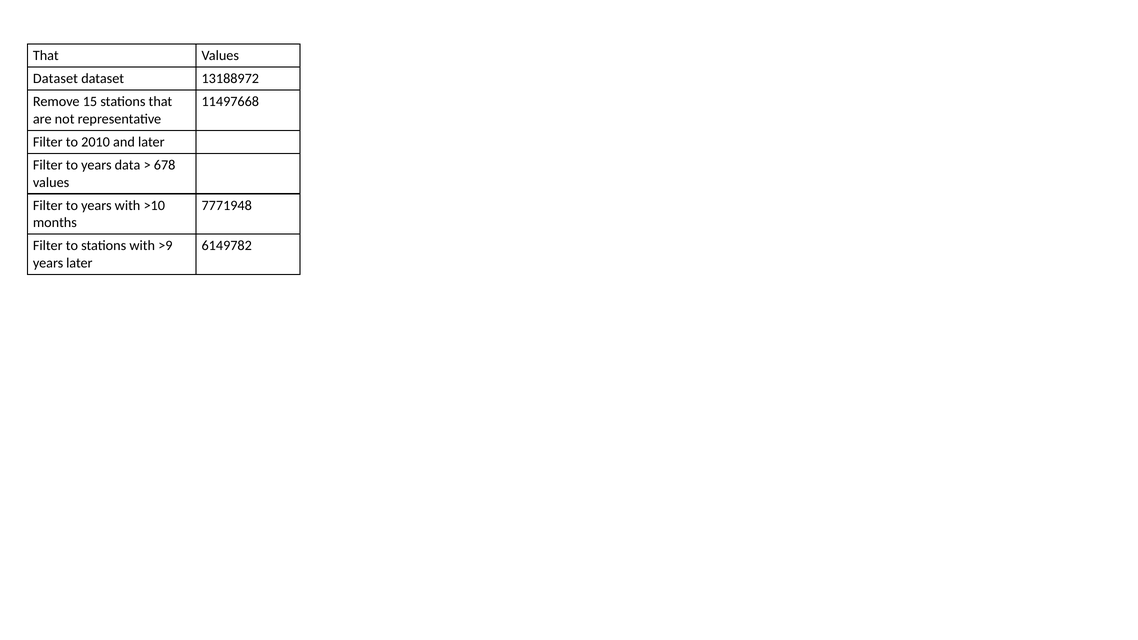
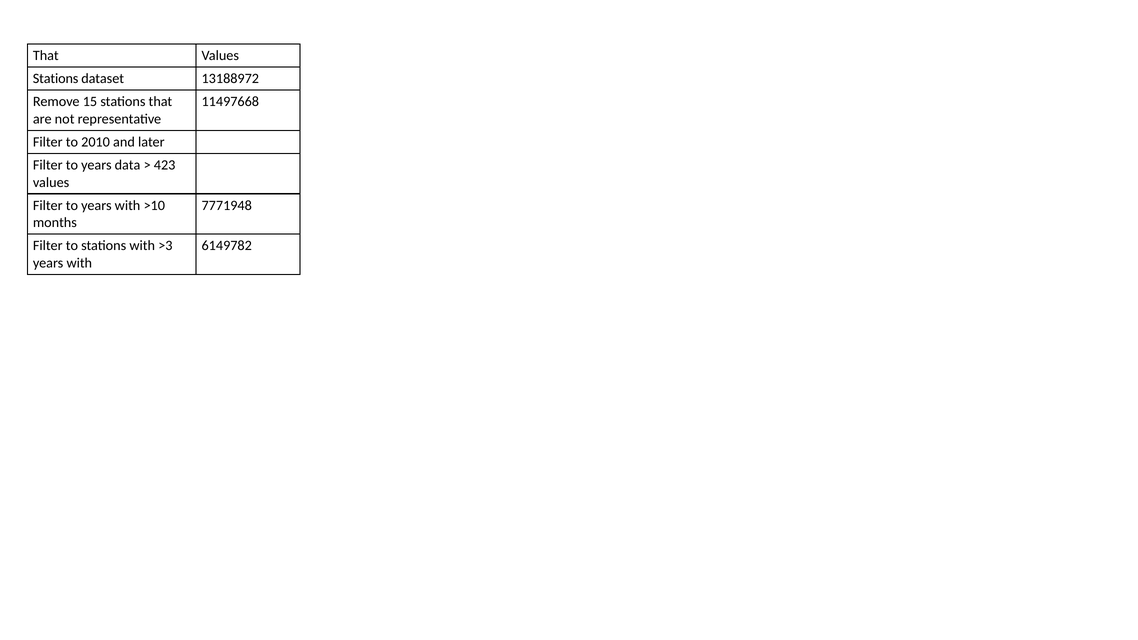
Dataset at (55, 79): Dataset -> Stations
678: 678 -> 423
>9: >9 -> >3
later at (79, 263): later -> with
